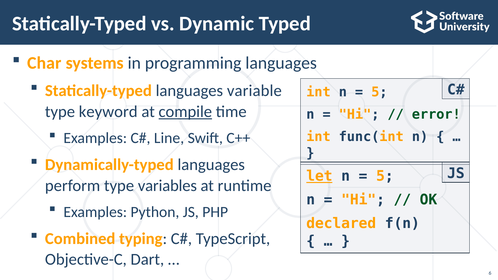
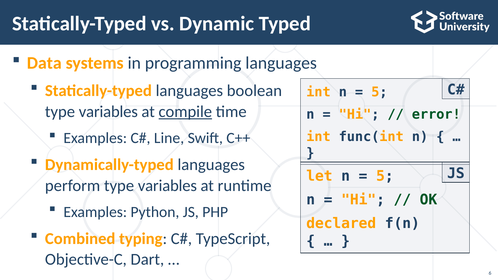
Char: Char -> Data
variable: variable -> boolean
keyword at (108, 112): keyword -> variables
let underline: present -> none
